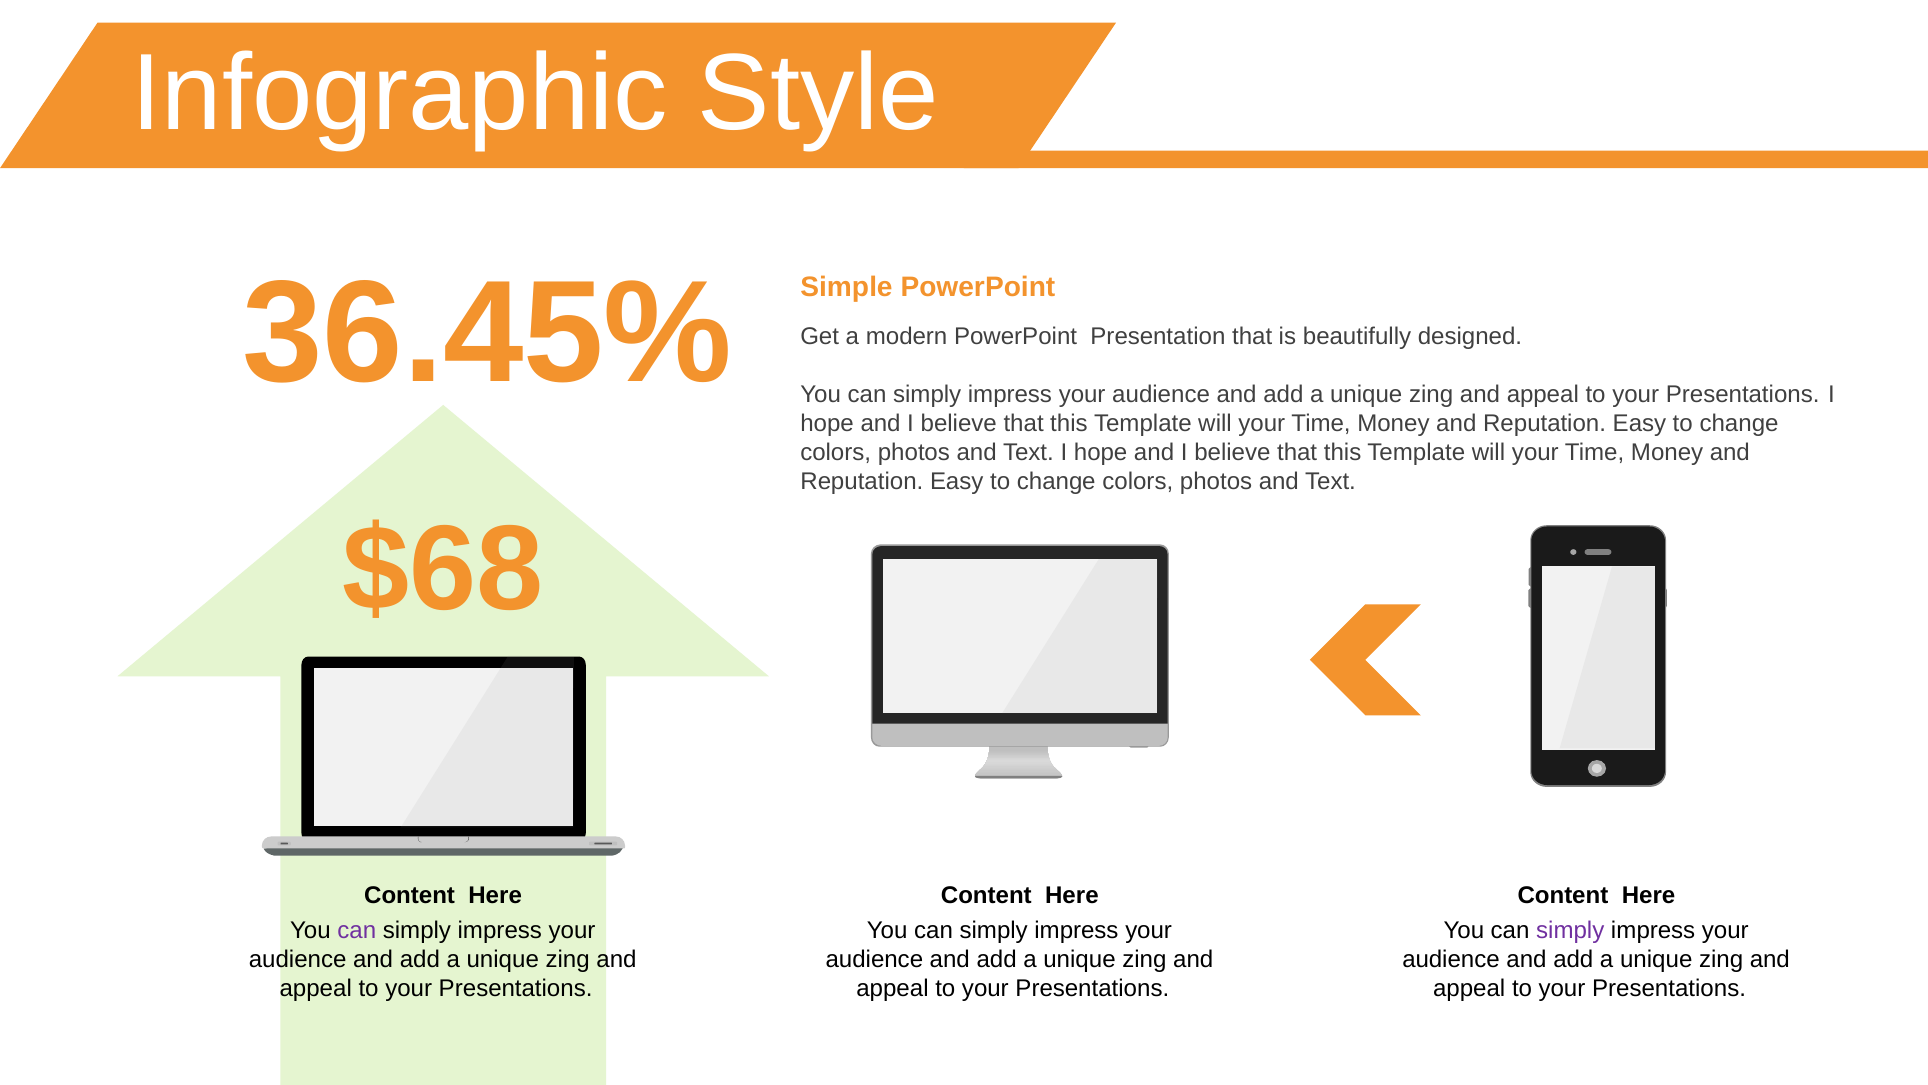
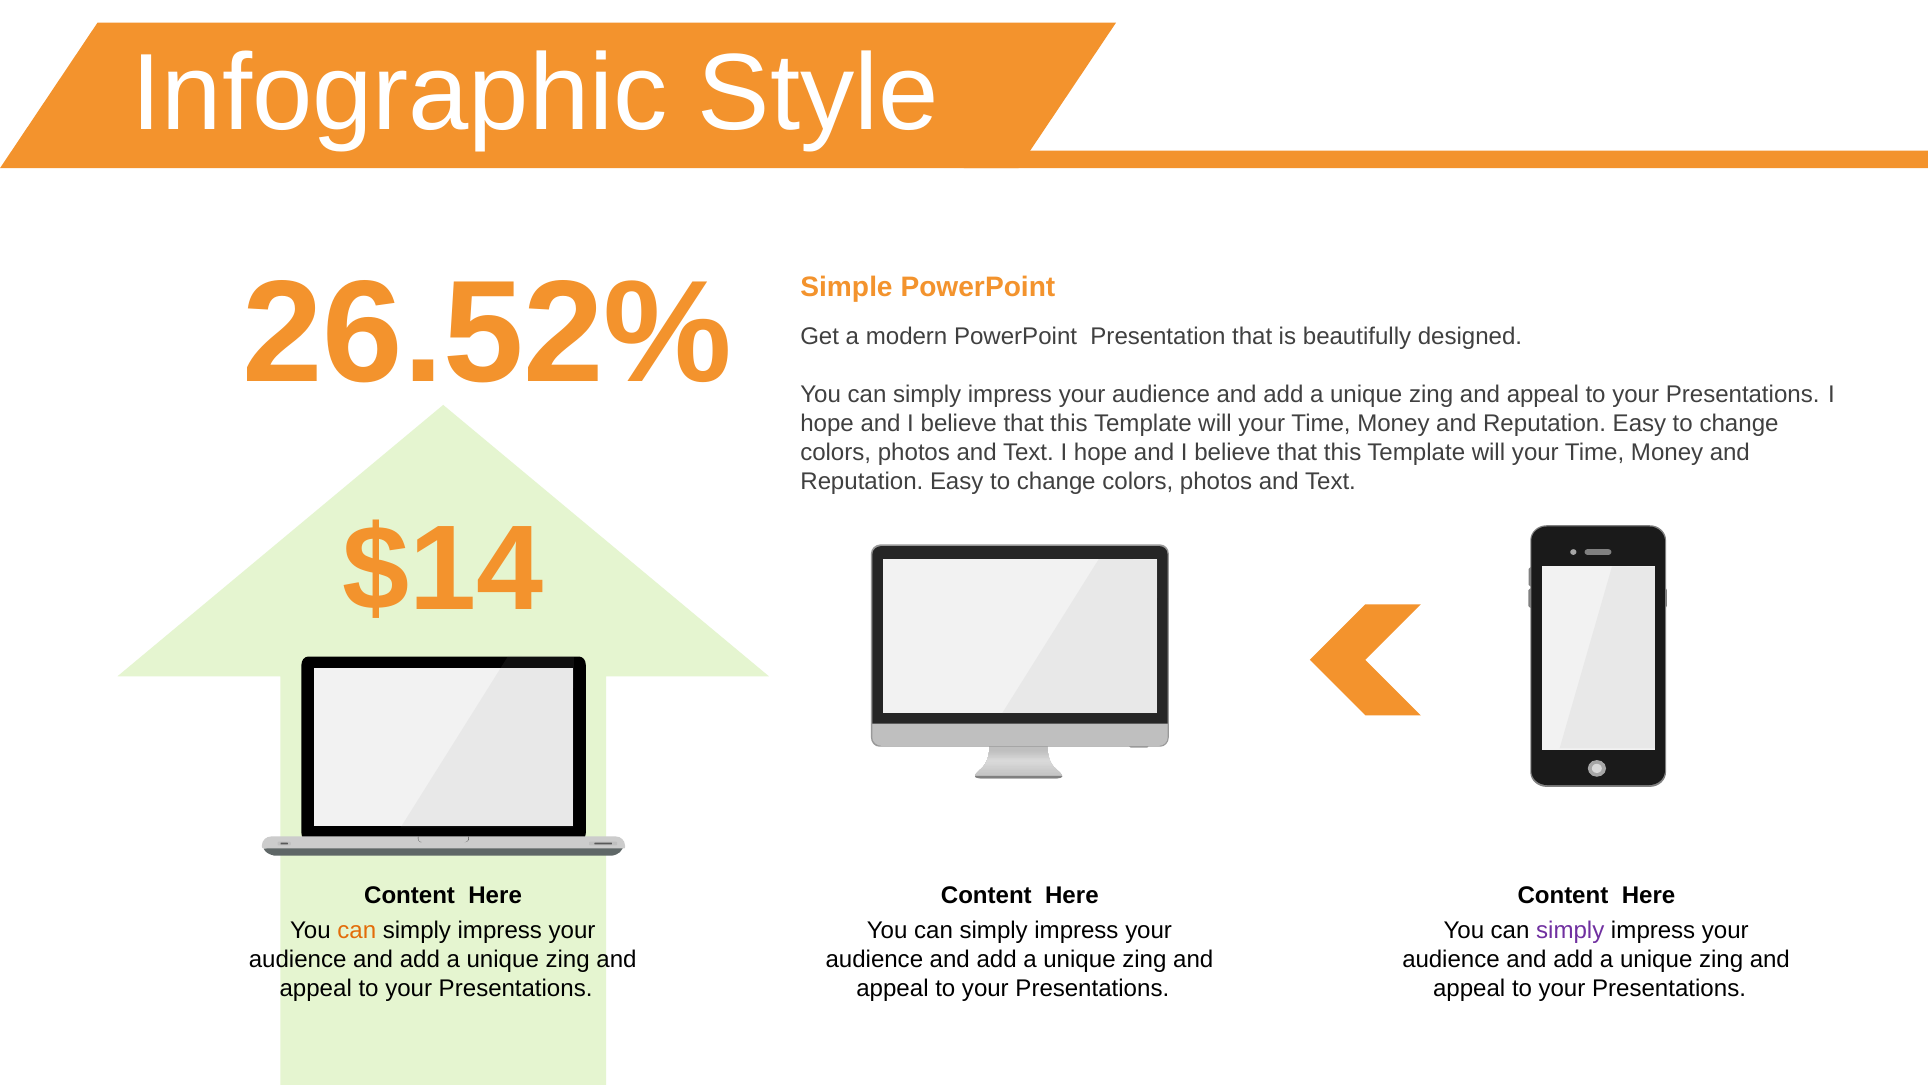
36.45%: 36.45% -> 26.52%
$68: $68 -> $14
can at (357, 930) colour: purple -> orange
